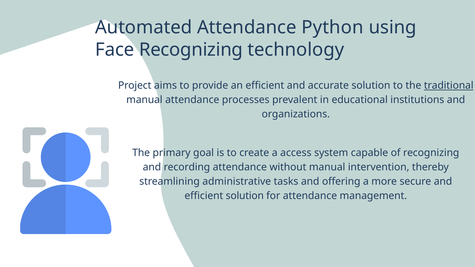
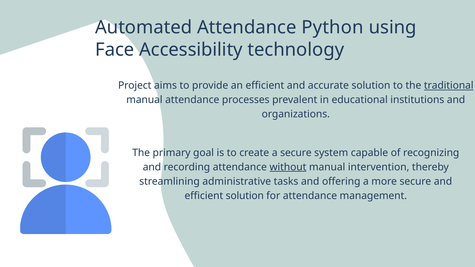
Face Recognizing: Recognizing -> Accessibility
a access: access -> secure
without underline: none -> present
